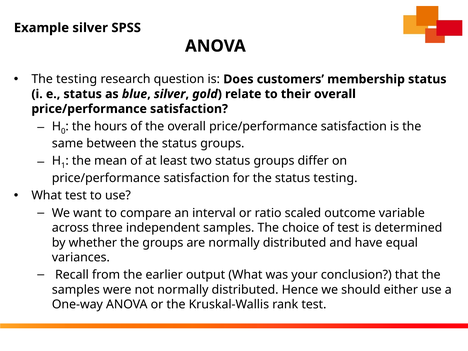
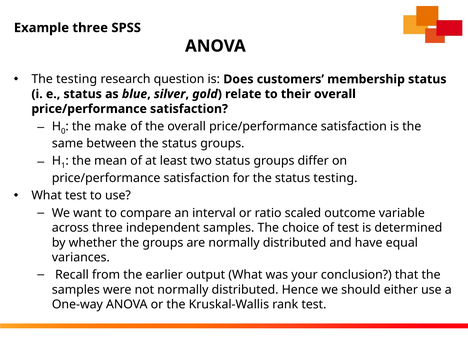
Example silver: silver -> three
hours: hours -> make
